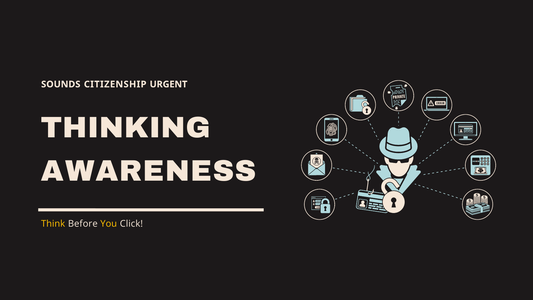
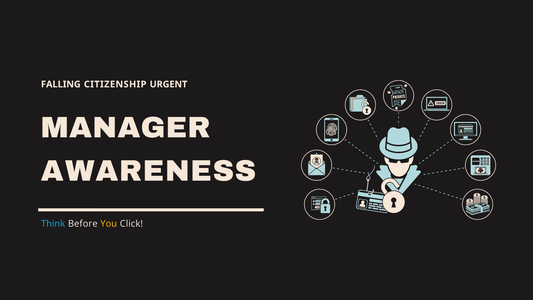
SOUNDS: SOUNDS -> FALLING
THINKING: THINKING -> MANAGER
Think colour: yellow -> light blue
